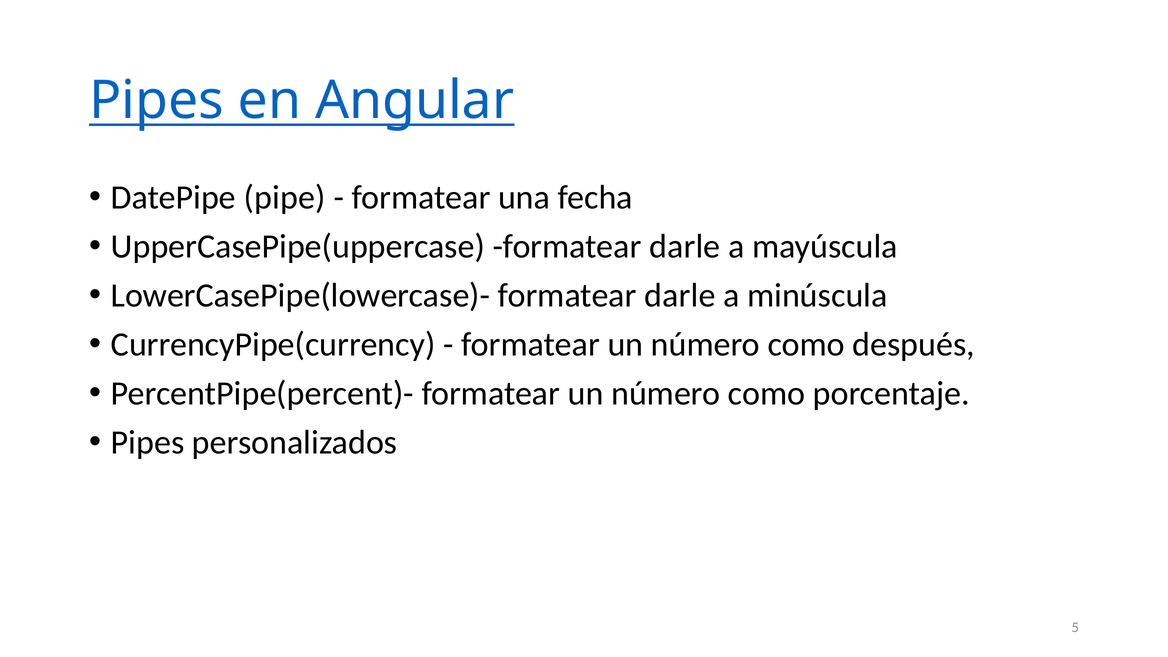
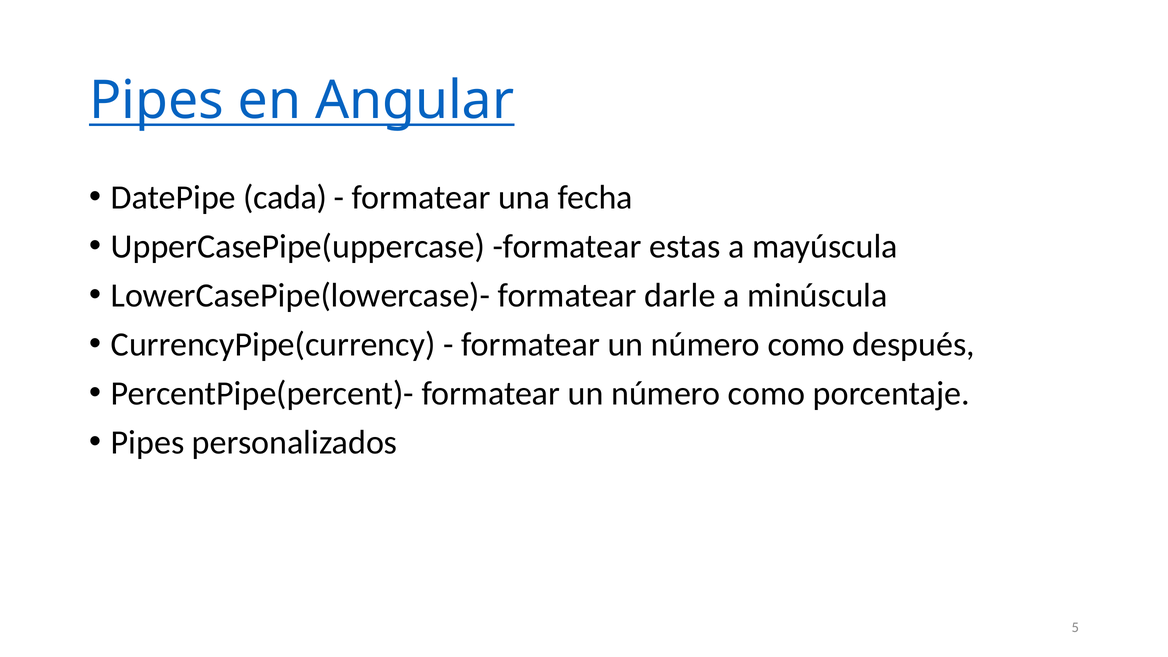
pipe: pipe -> cada
UpperCasePipe(uppercase formatear darle: darle -> estas
